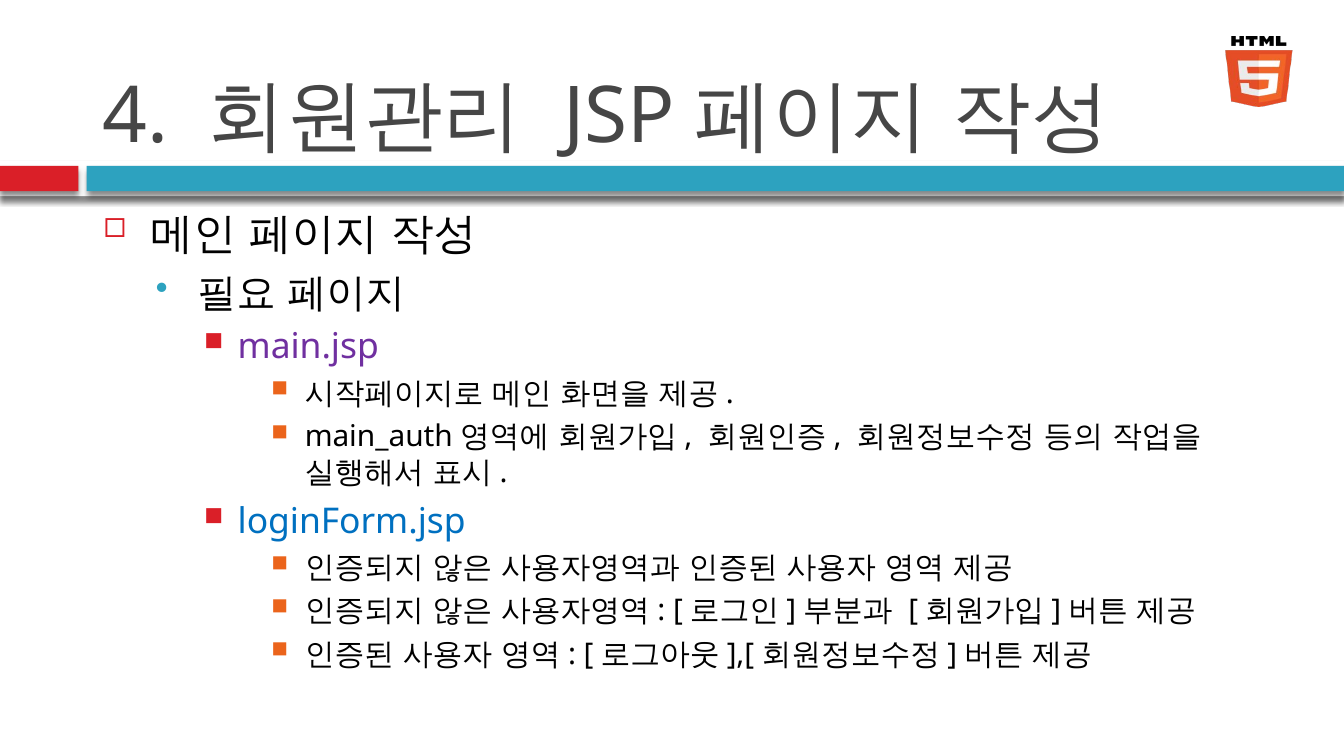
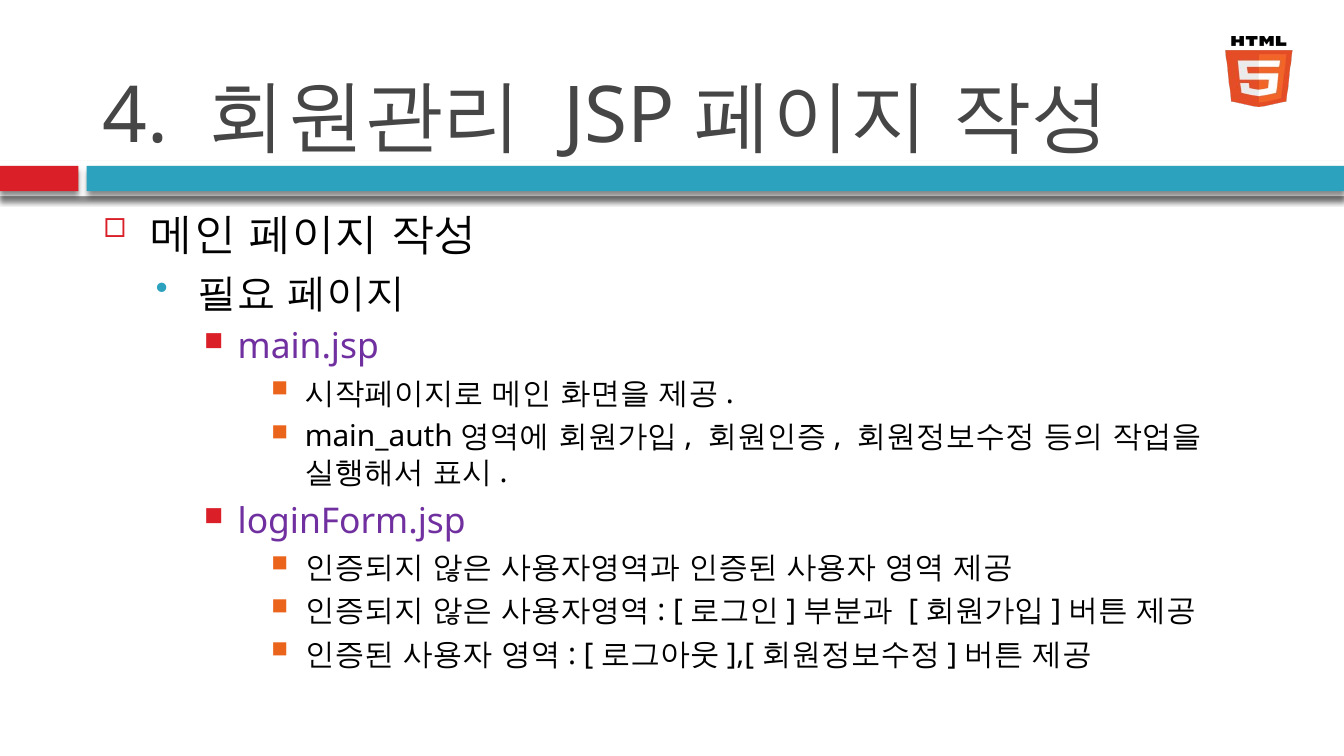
loginForm.jsp colour: blue -> purple
